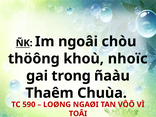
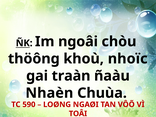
trong: trong -> traàn
Thaêm: Thaêm -> Nhaèn
